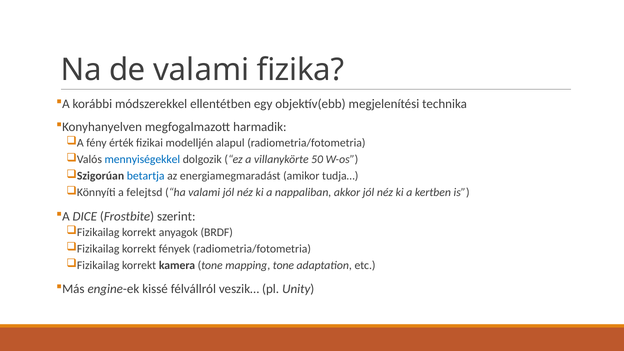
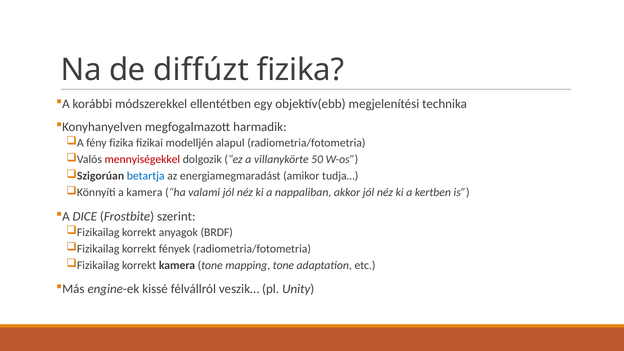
de valami: valami -> diffúzt
fény érték: érték -> fizika
mennyiségekkel colour: blue -> red
a felejtsd: felejtsd -> kamera
